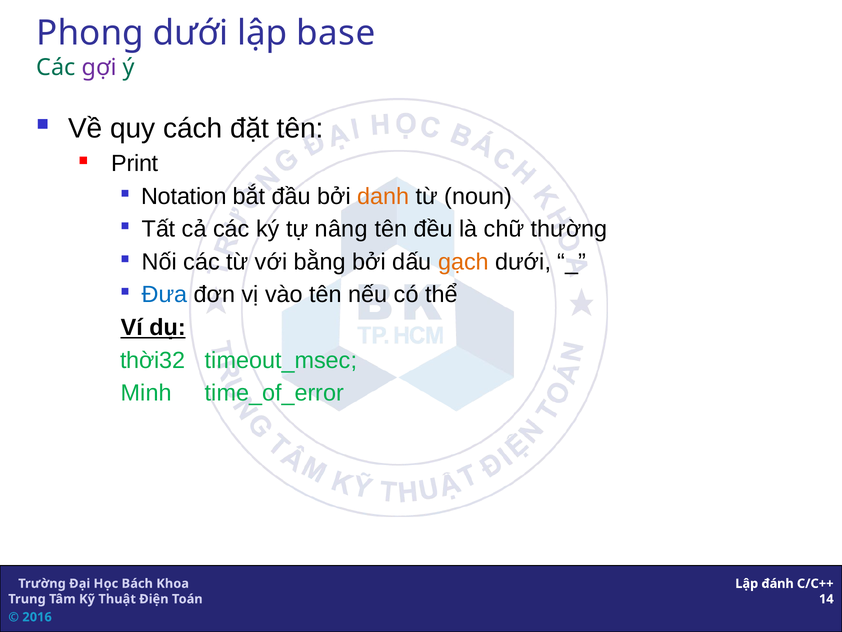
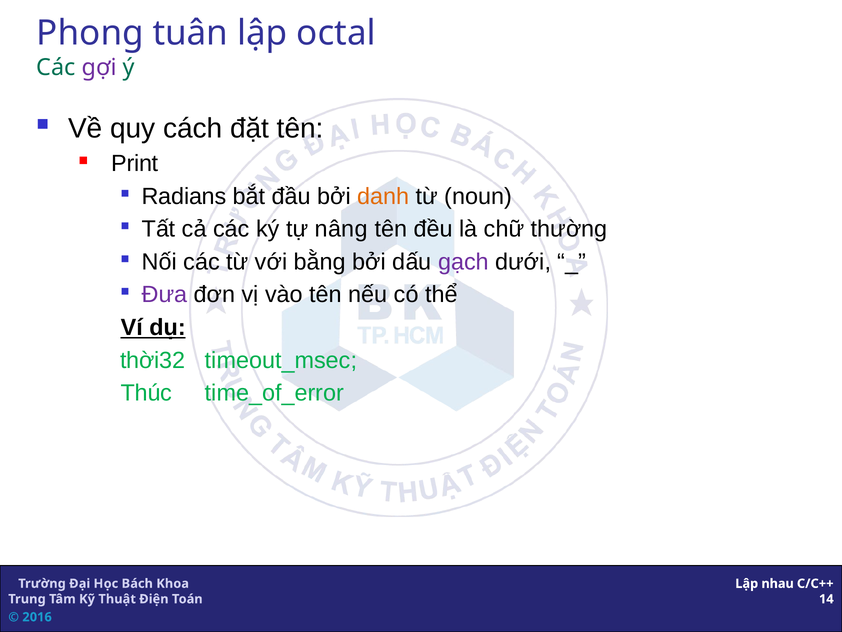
Phong dưới: dưới -> tuân
base: base -> octal
Notation: Notation -> Radians
gạch colour: orange -> purple
Đưa colour: blue -> purple
Minh: Minh -> Thúc
đánh: đánh -> nhau
